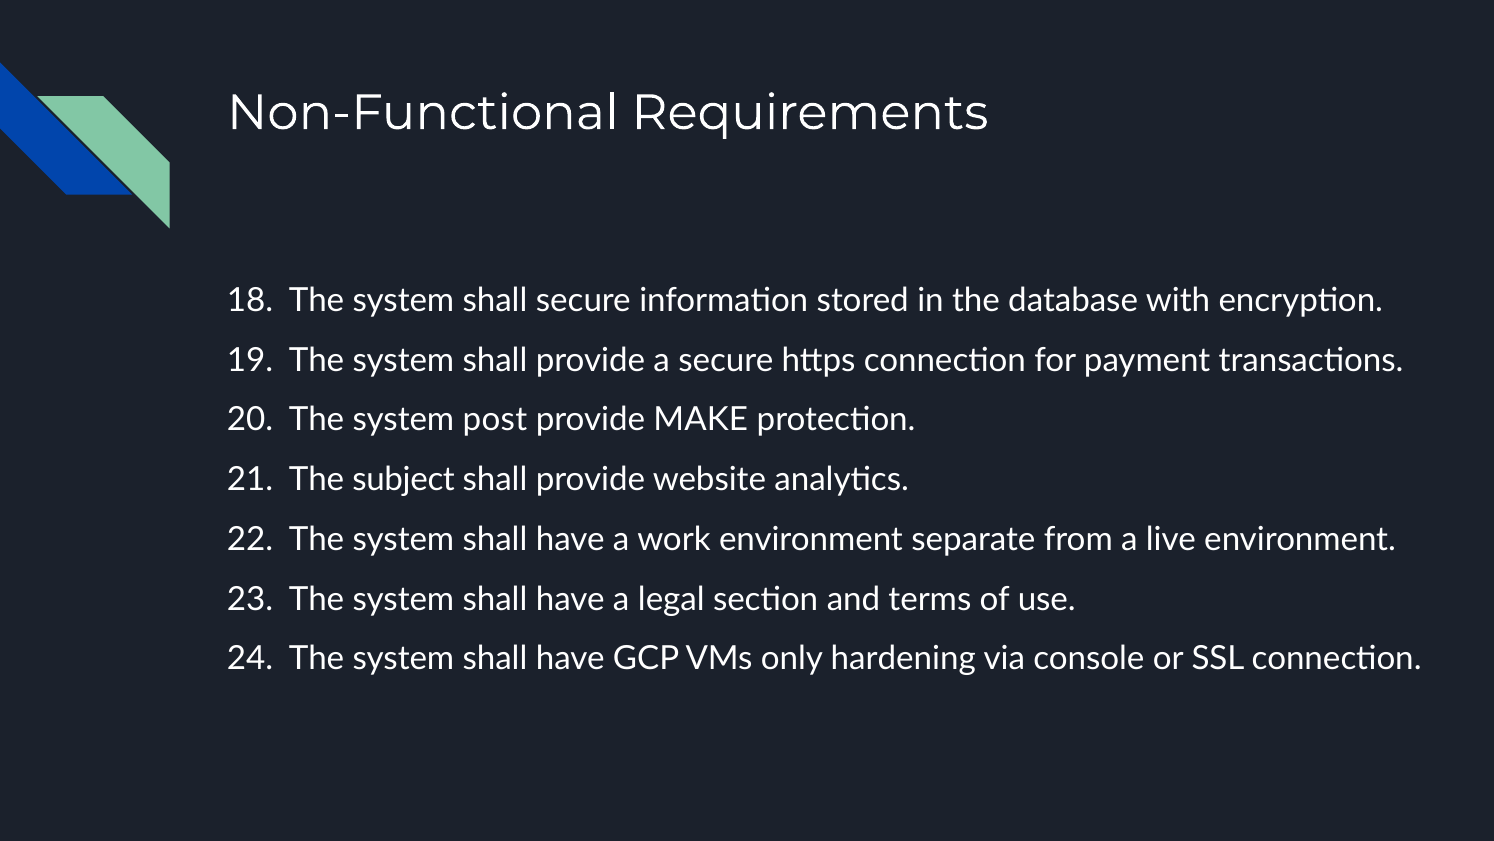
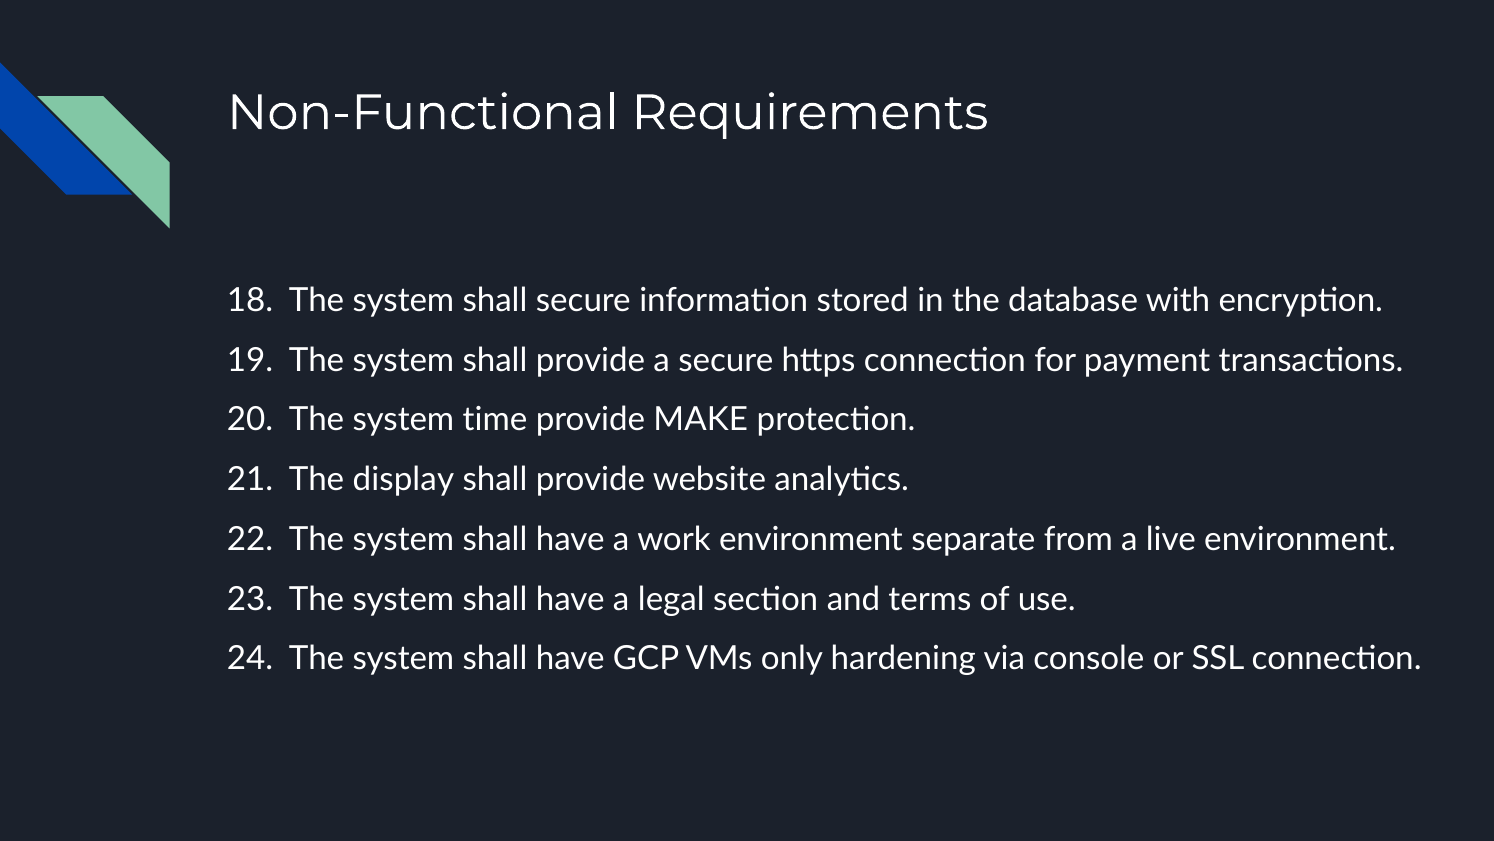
post: post -> time
subject: subject -> display
